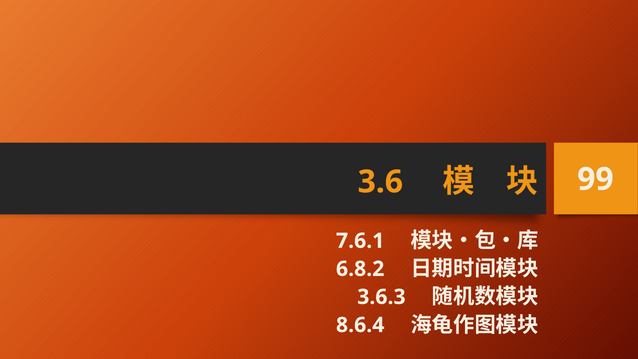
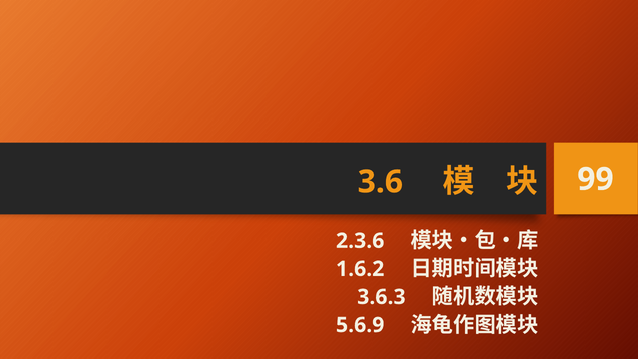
7.6.1: 7.6.1 -> 2.3.6
6.8.2: 6.8.2 -> 1.6.2
8.6.4: 8.6.4 -> 5.6.9
